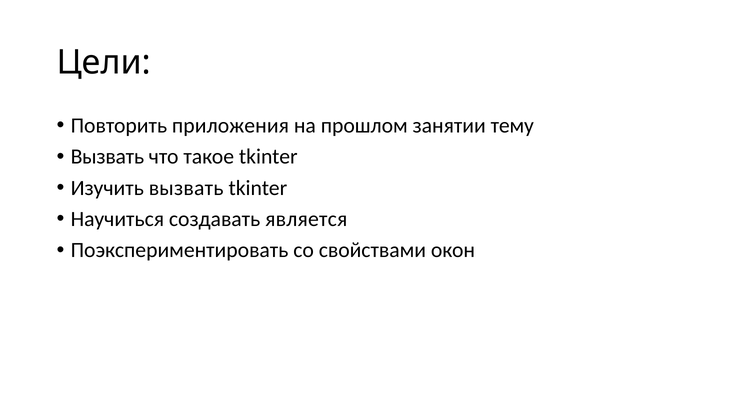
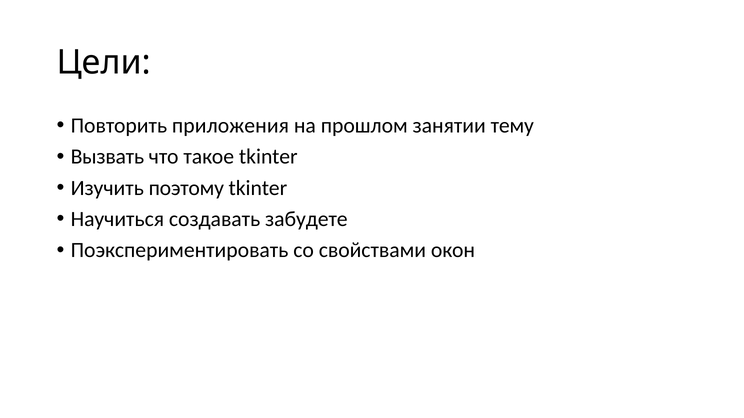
Изучить вызвать: вызвать -> поэтому
является: является -> забудете
